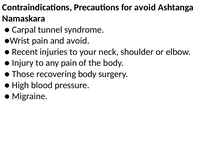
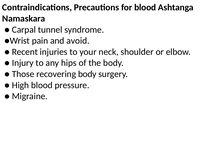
for avoid: avoid -> blood
any pain: pain -> hips
